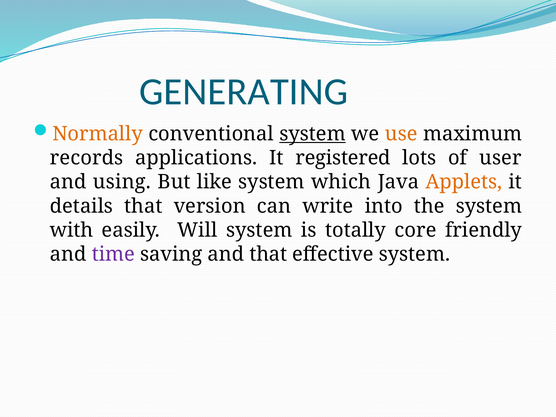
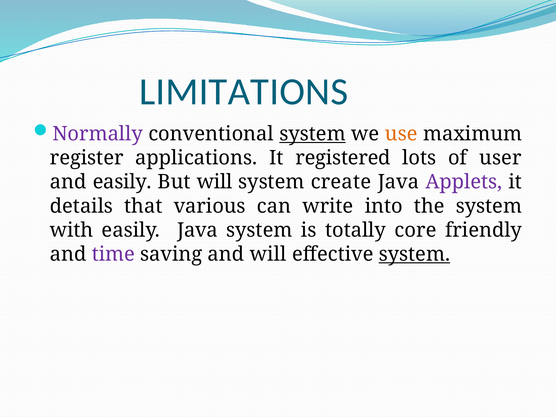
GENERATING: GENERATING -> LIMITATIONS
Normally colour: orange -> purple
records: records -> register
and using: using -> easily
But like: like -> will
which: which -> create
Applets colour: orange -> purple
version: version -> various
easily Will: Will -> Java
and that: that -> will
system at (414, 254) underline: none -> present
